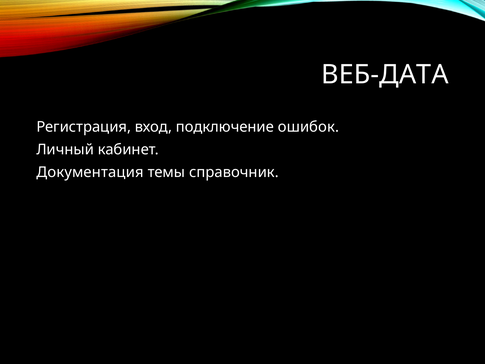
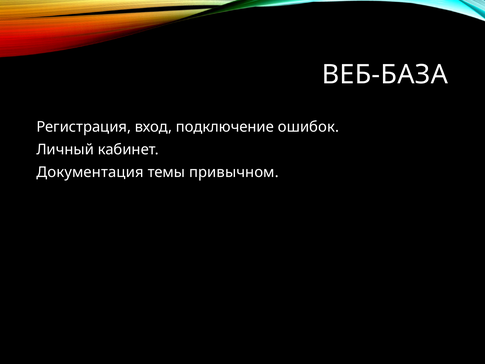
ВЕБ-ДАТА: ВЕБ-ДАТА -> ВЕБ-БАЗА
справочник: справочник -> привычном
